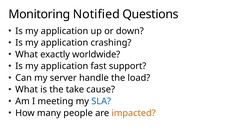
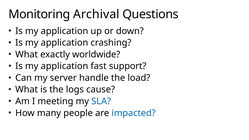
Notified: Notified -> Archival
take: take -> logs
impacted colour: orange -> blue
